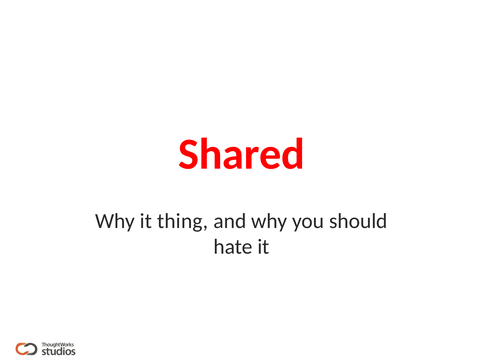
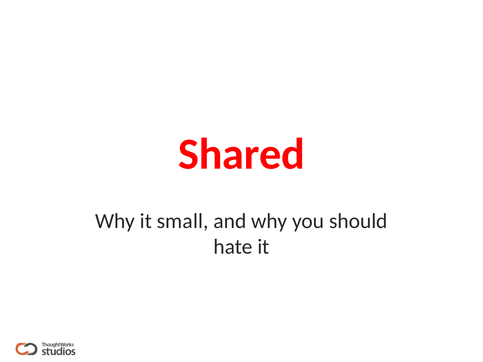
thing: thing -> small
